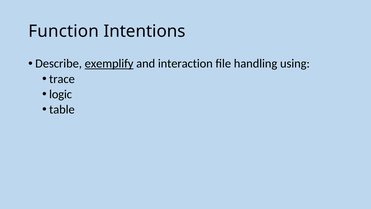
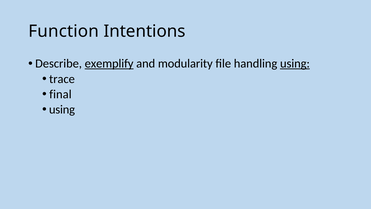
interaction: interaction -> modularity
using at (295, 64) underline: none -> present
logic: logic -> final
table at (62, 109): table -> using
